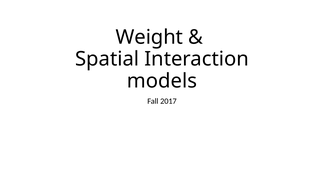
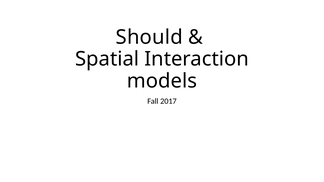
Weight: Weight -> Should
